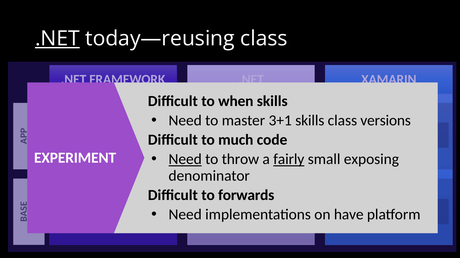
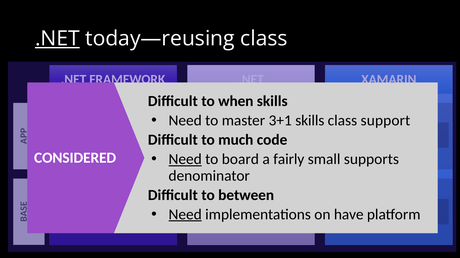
versions: versions -> support
EXPERIMENT: EXPERIMENT -> CONSIDERED
throw: throw -> board
fairly underline: present -> none
exposing: exposing -> supports
forwards: forwards -> between
Need at (185, 215) underline: none -> present
